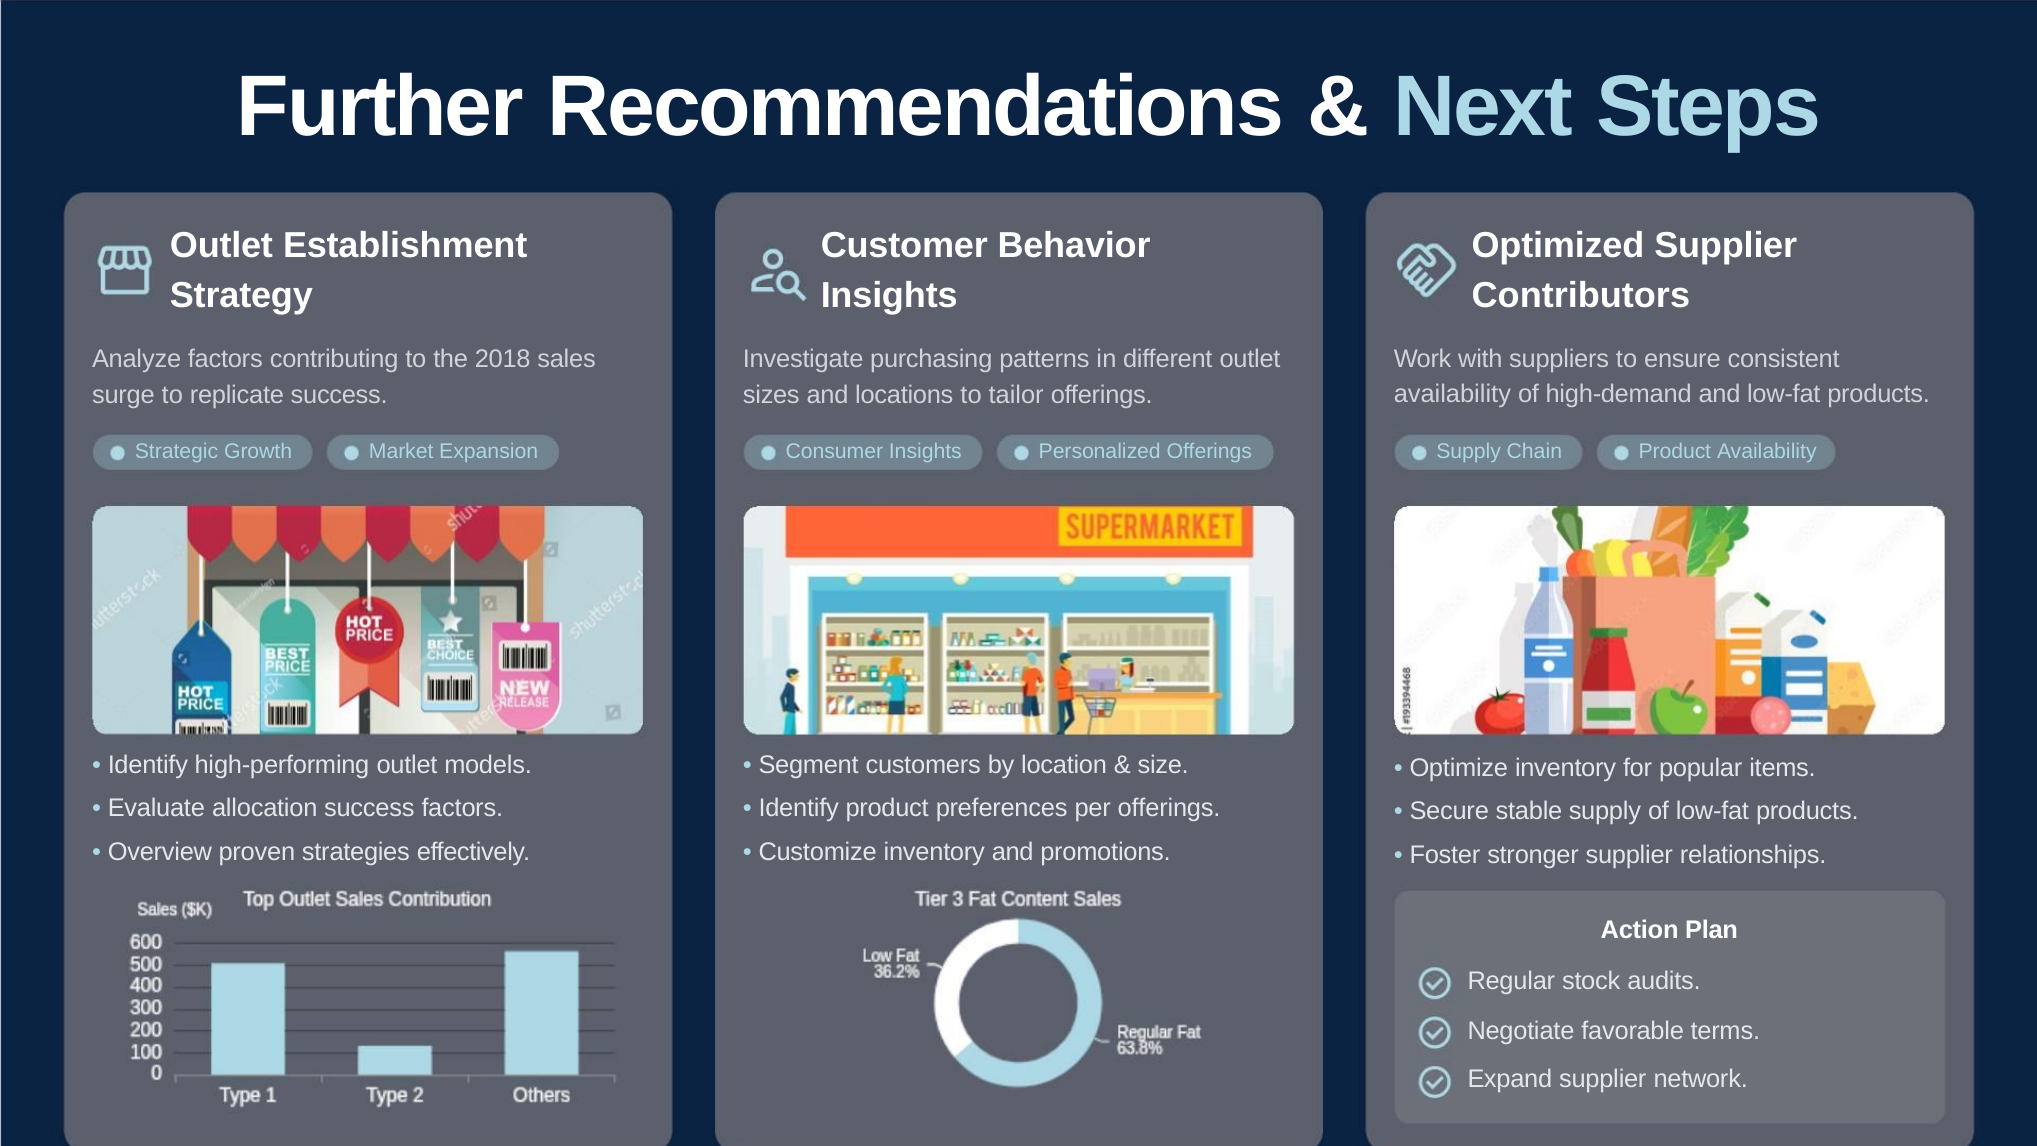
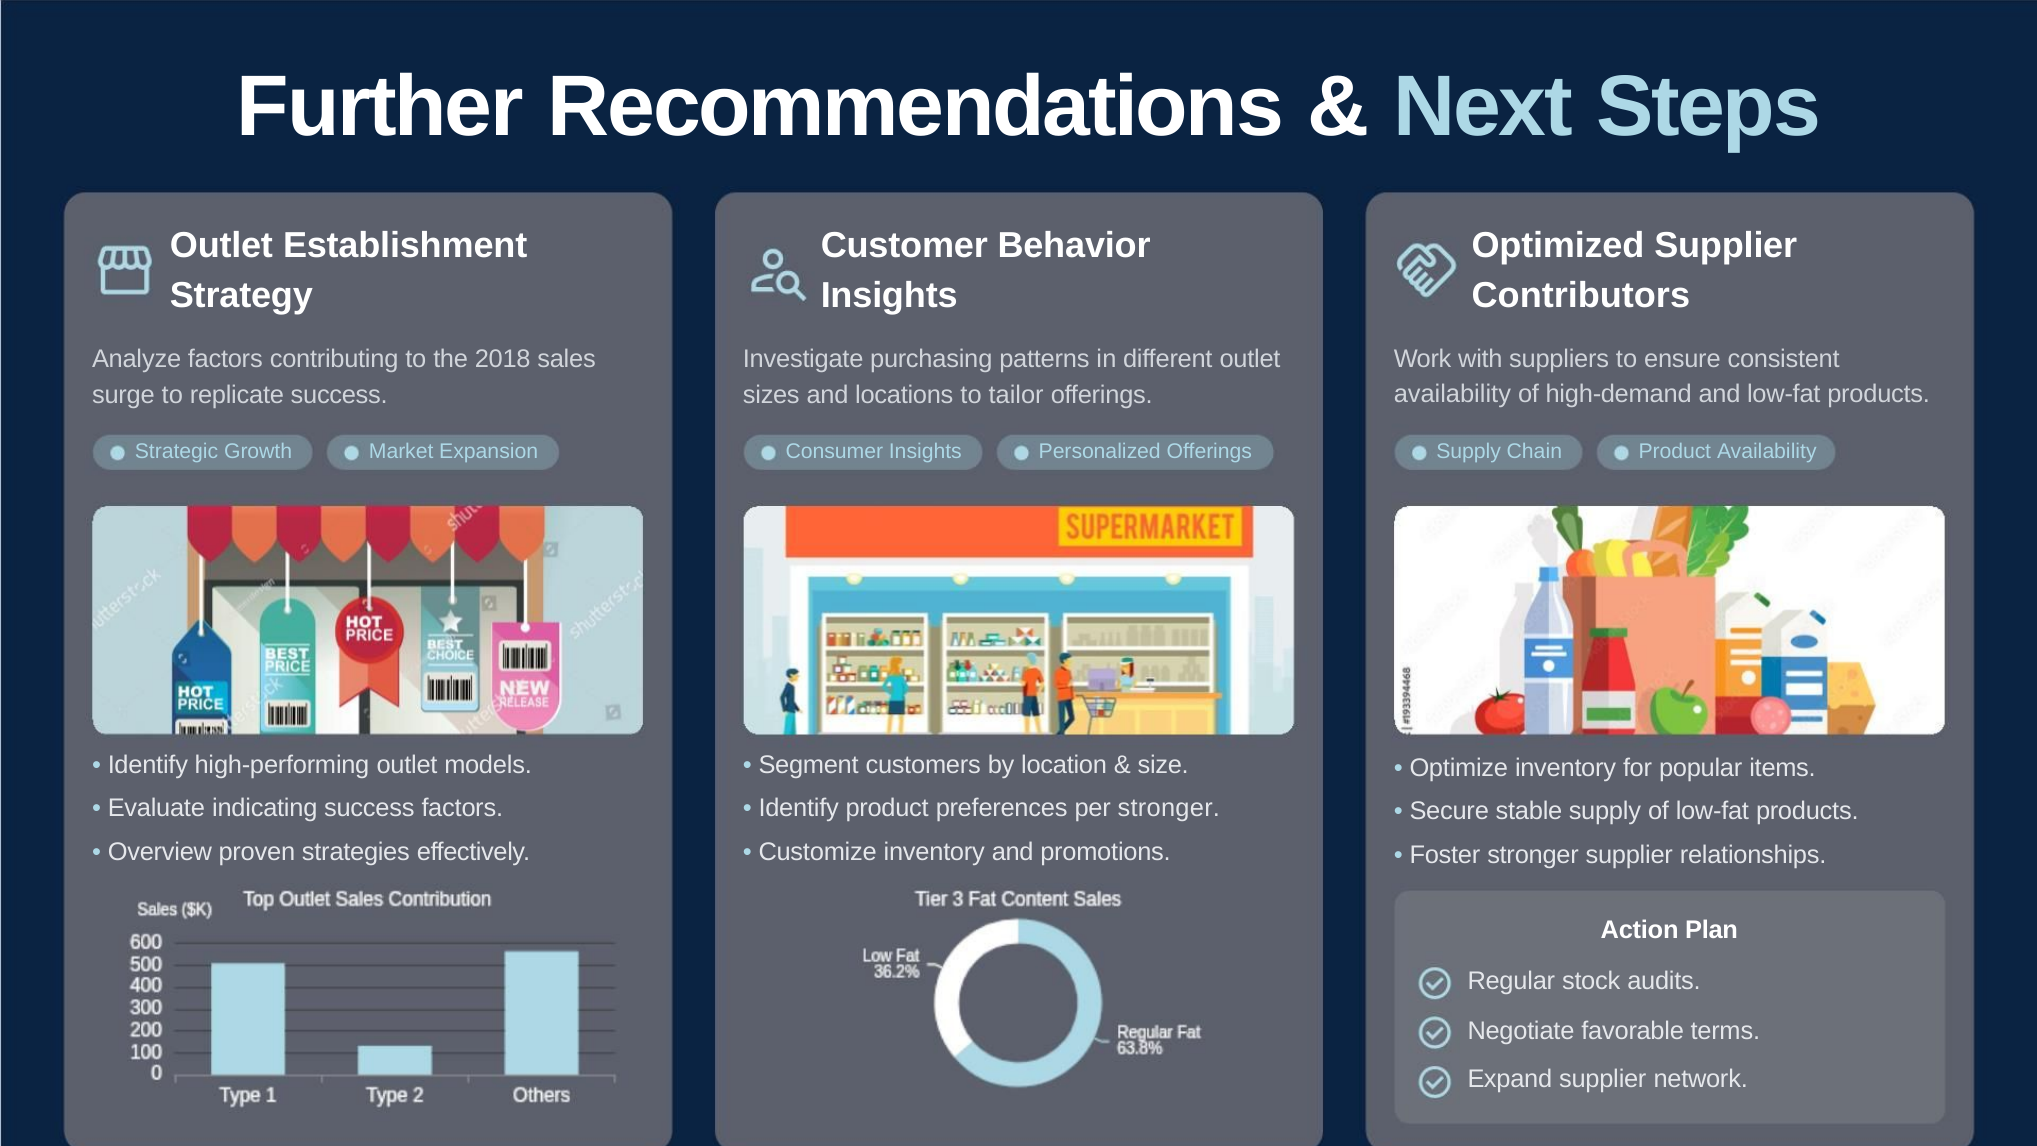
allocation: allocation -> indicating
per offerings: offerings -> stronger
